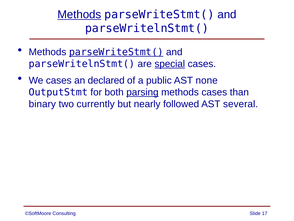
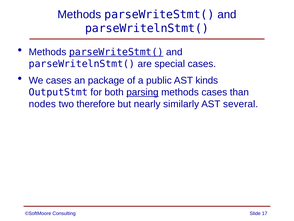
Methods at (79, 15) underline: present -> none
special underline: present -> none
declared: declared -> package
none: none -> kinds
binary: binary -> nodes
currently: currently -> therefore
followed: followed -> similarly
